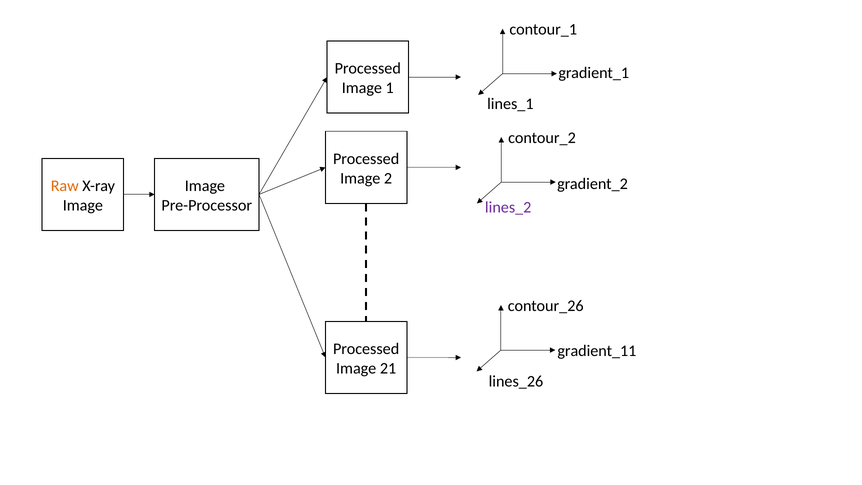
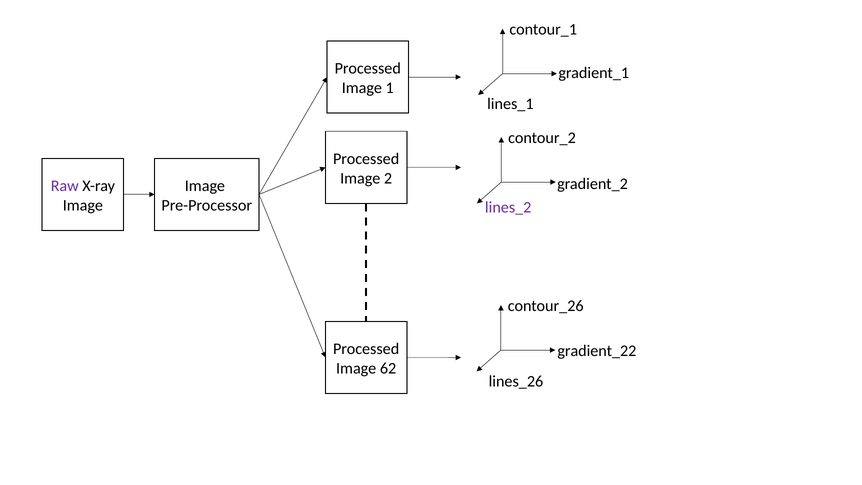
Raw colour: orange -> purple
gradient_11: gradient_11 -> gradient_22
21: 21 -> 62
